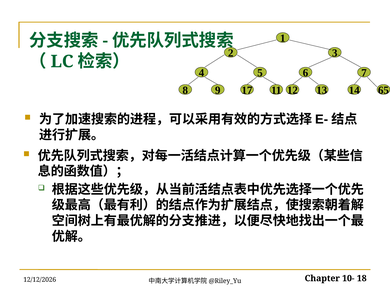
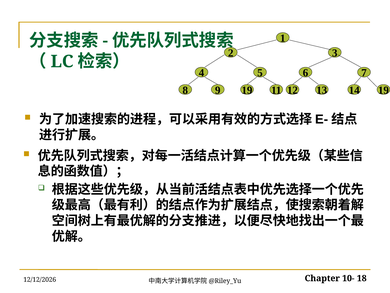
9 17: 17 -> 19
14 65: 65 -> 19
